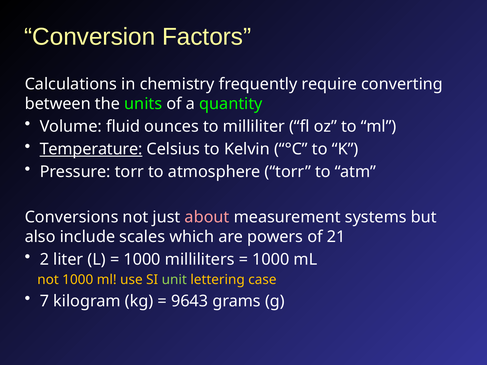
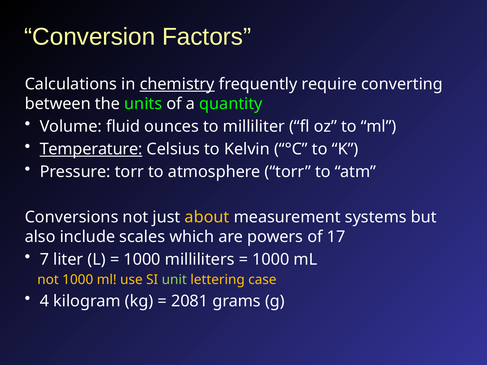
chemistry underline: none -> present
about colour: pink -> yellow
21: 21 -> 17
2: 2 -> 7
7: 7 -> 4
9643: 9643 -> 2081
